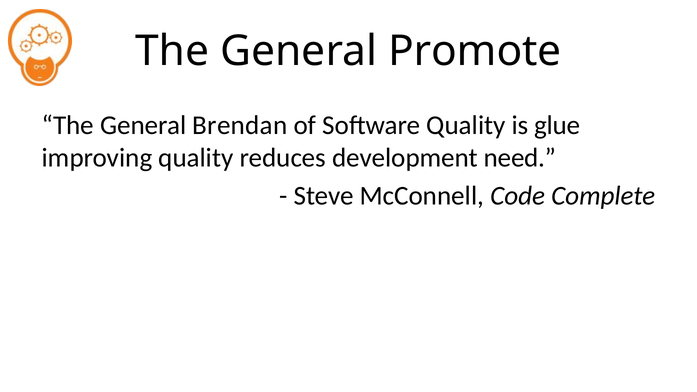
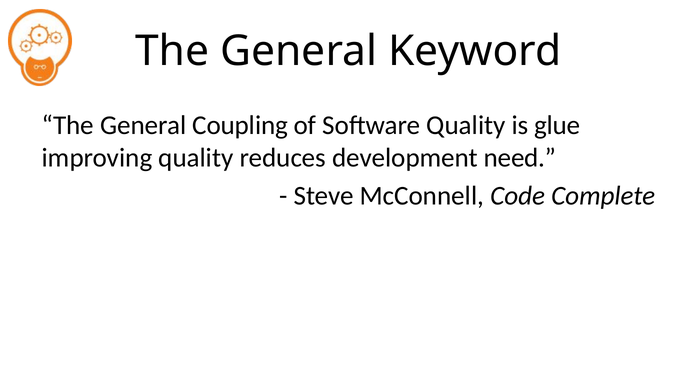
Promote: Promote -> Keyword
Brendan: Brendan -> Coupling
